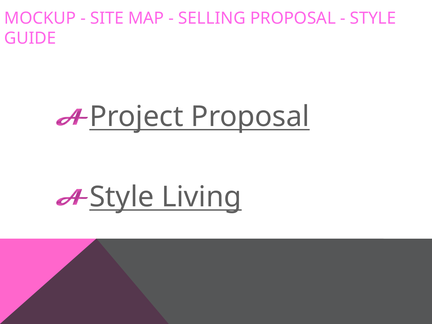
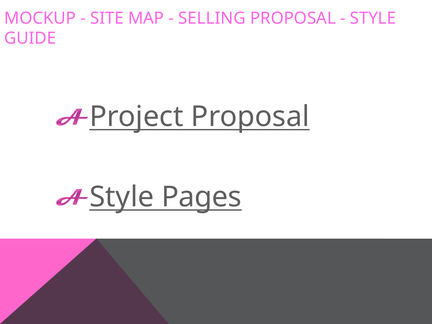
Living: Living -> Pages
